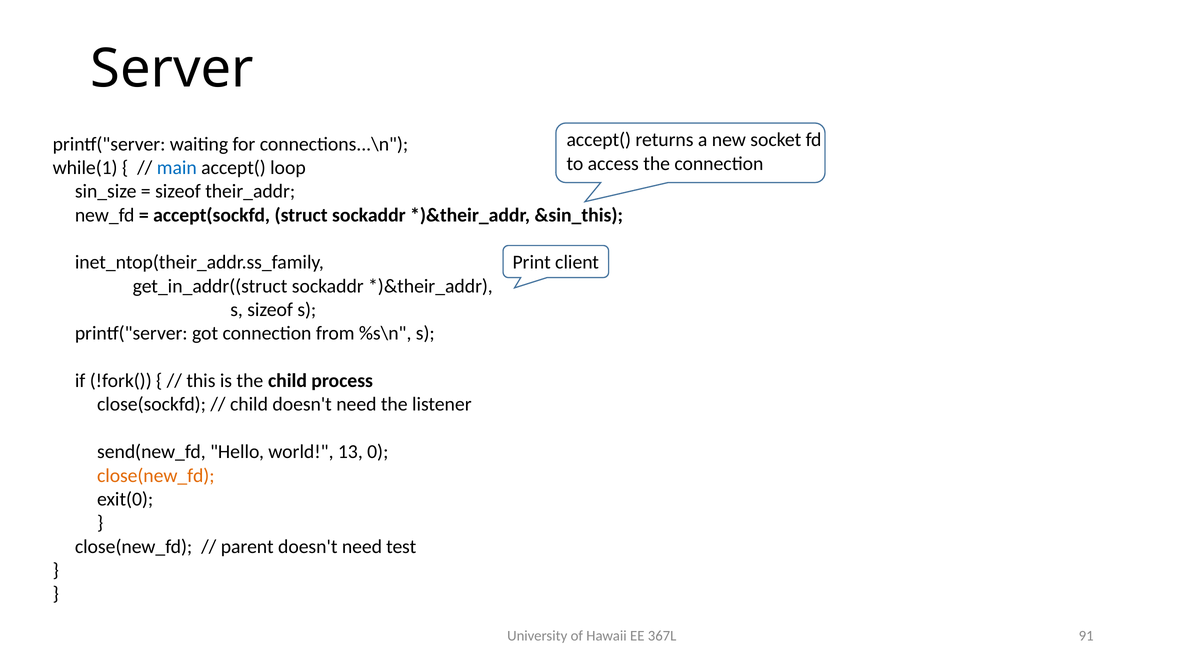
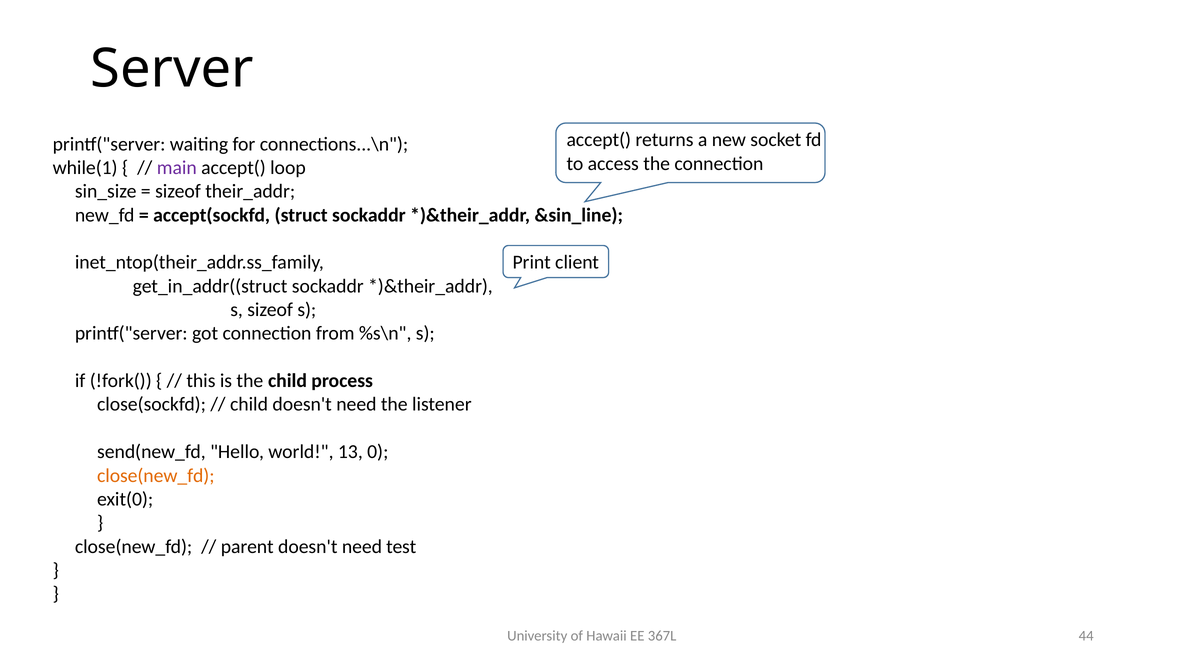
main colour: blue -> purple
&sin_this: &sin_this -> &sin_line
91: 91 -> 44
